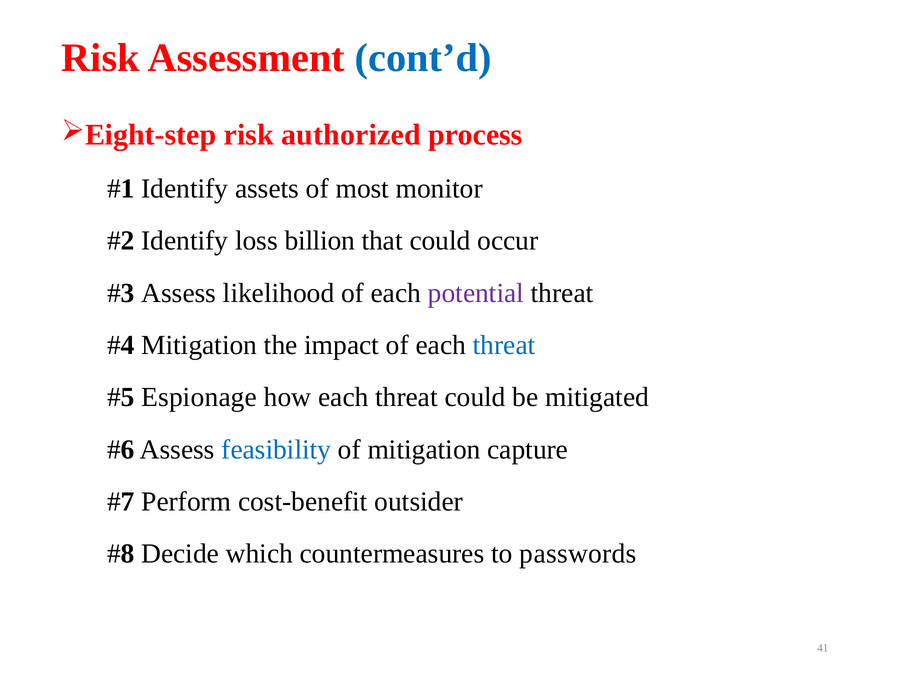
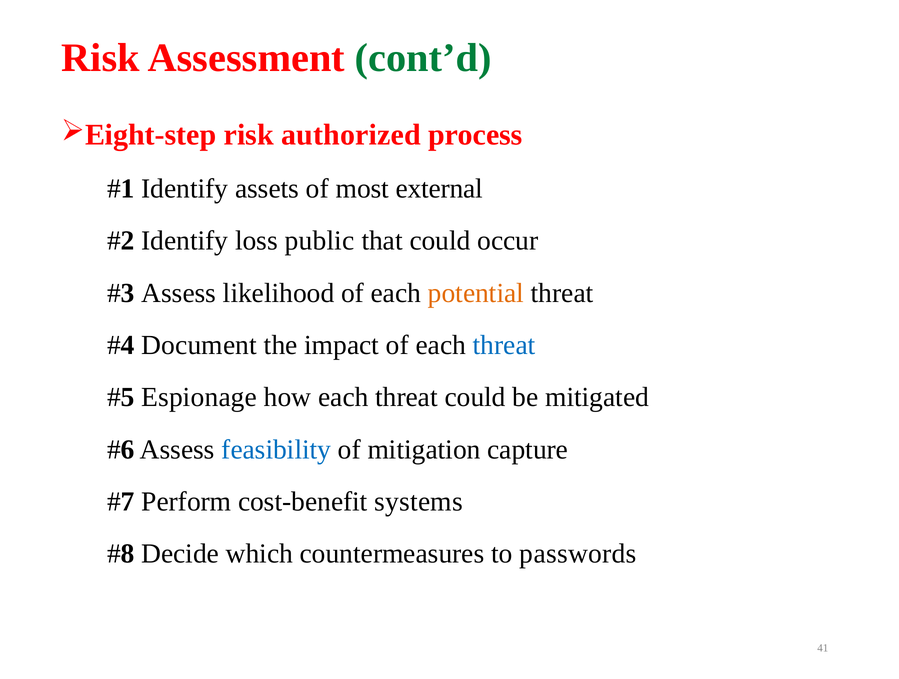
cont’d colour: blue -> green
monitor: monitor -> external
billion: billion -> public
potential colour: purple -> orange
Mitigation at (199, 345): Mitigation -> Document
outsider: outsider -> systems
